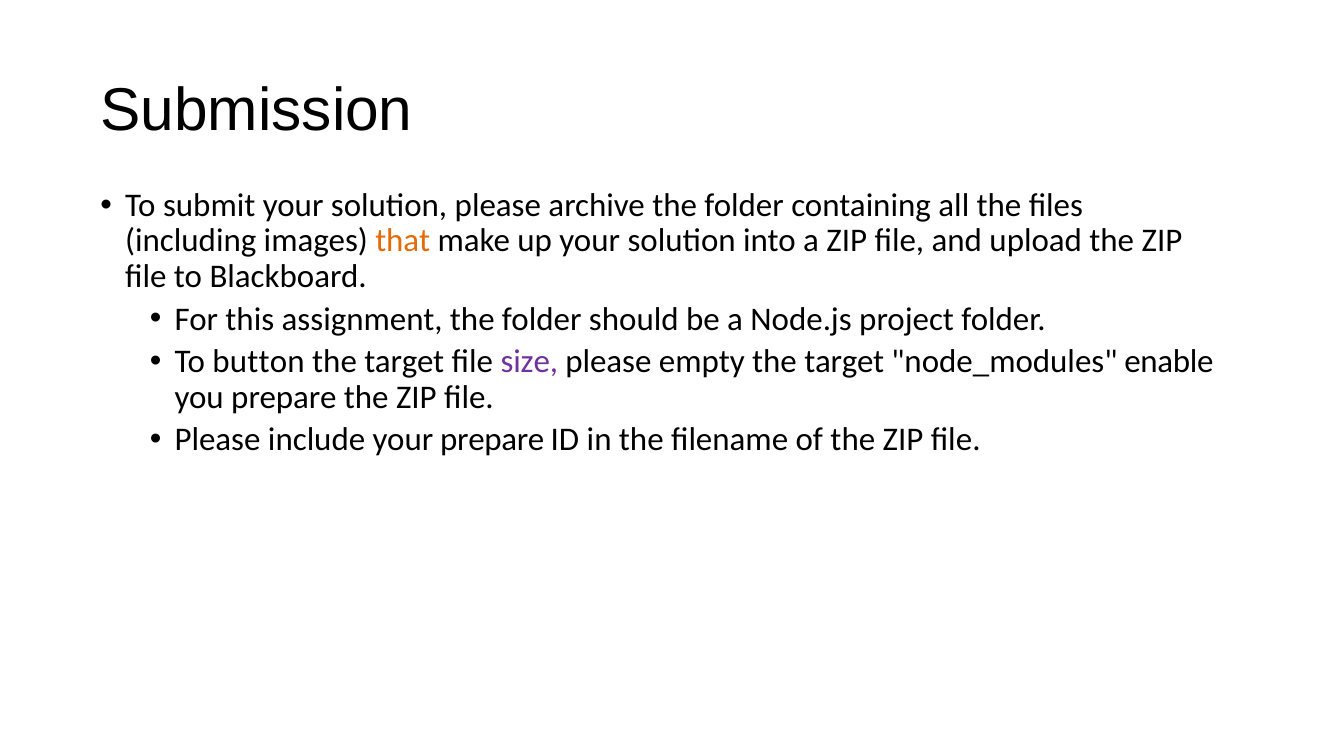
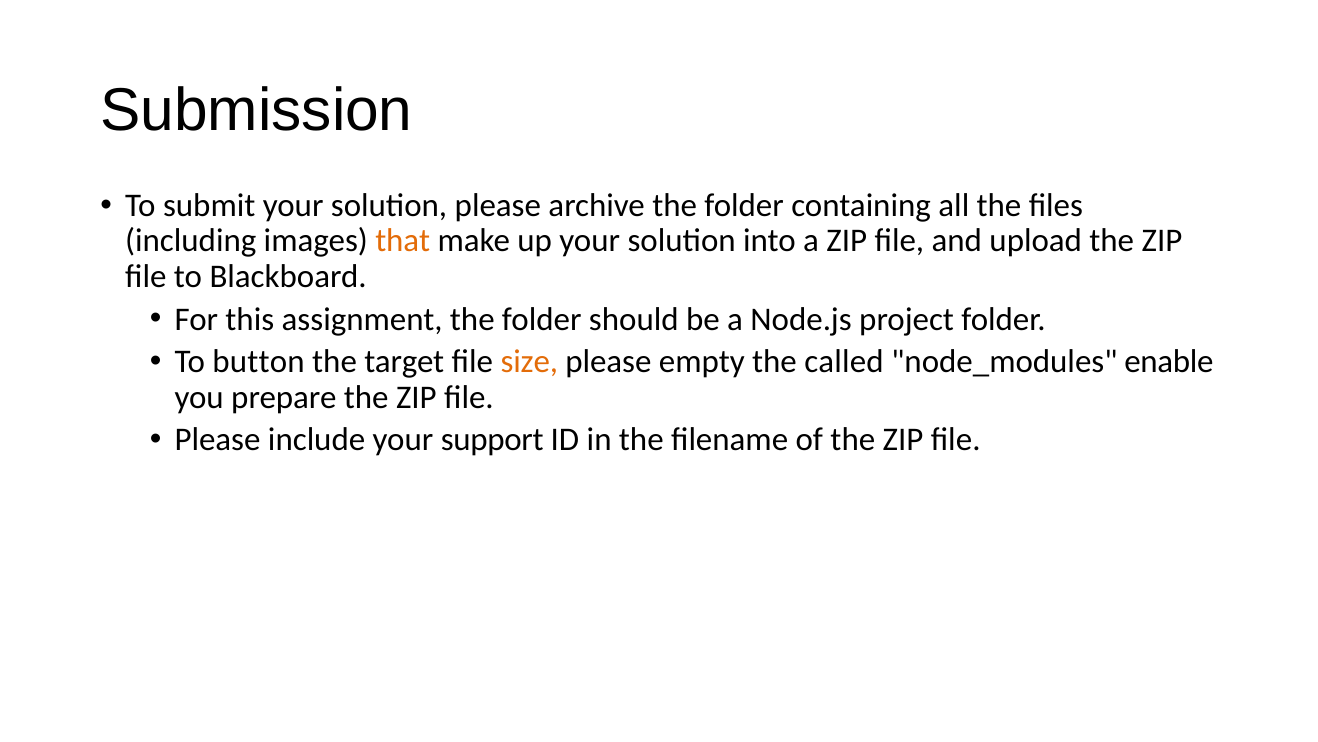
size colour: purple -> orange
empty the target: target -> called
your prepare: prepare -> support
